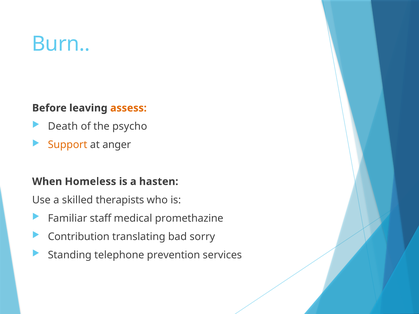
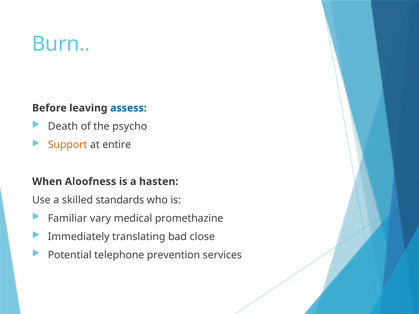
assess colour: orange -> blue
anger: anger -> entire
Homeless: Homeless -> Aloofness
therapists: therapists -> standards
staff: staff -> vary
Contribution: Contribution -> Immediately
sorry: sorry -> close
Standing: Standing -> Potential
